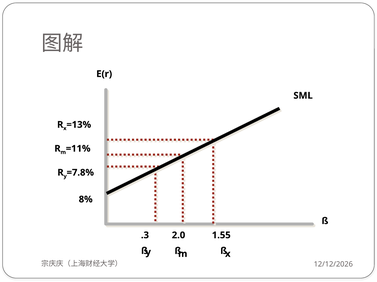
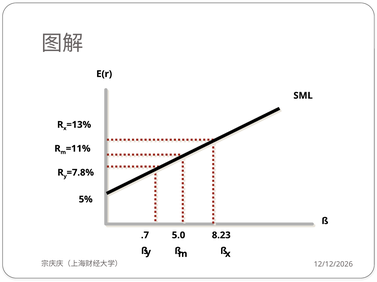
8%: 8% -> 5%
.3: .3 -> .7
2.0: 2.0 -> 5.0
1.55: 1.55 -> 8.23
